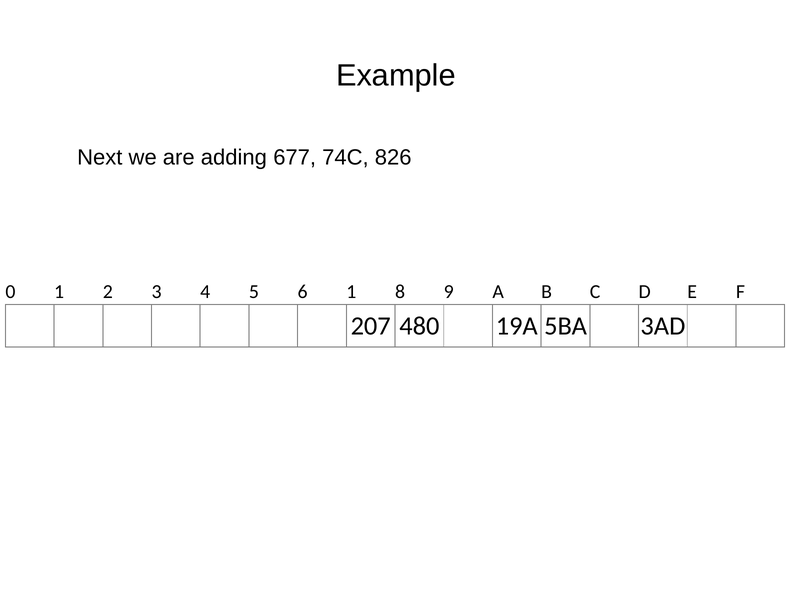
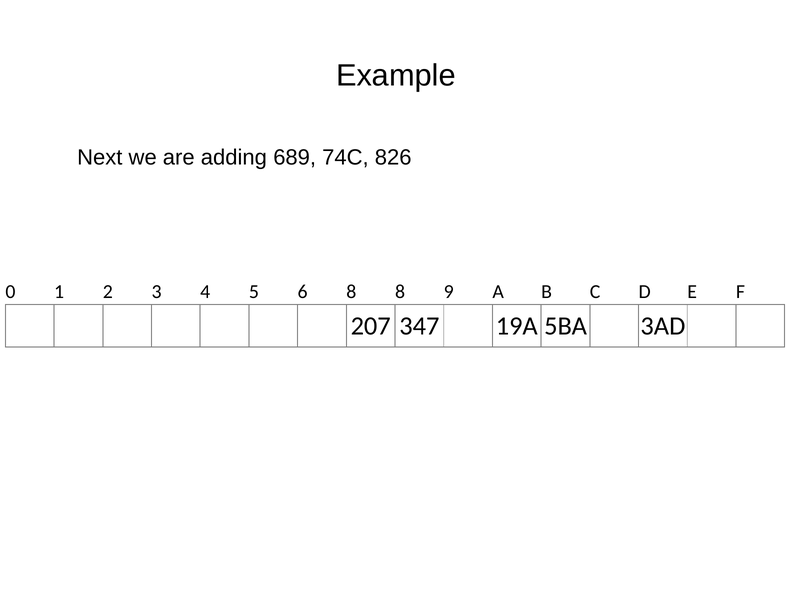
677: 677 -> 689
6 1: 1 -> 8
480: 480 -> 347
